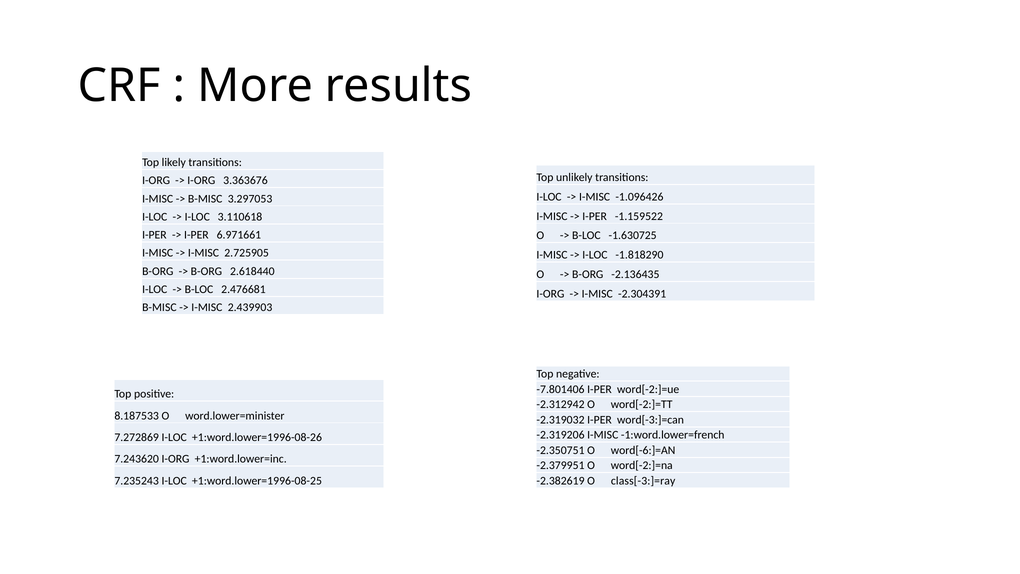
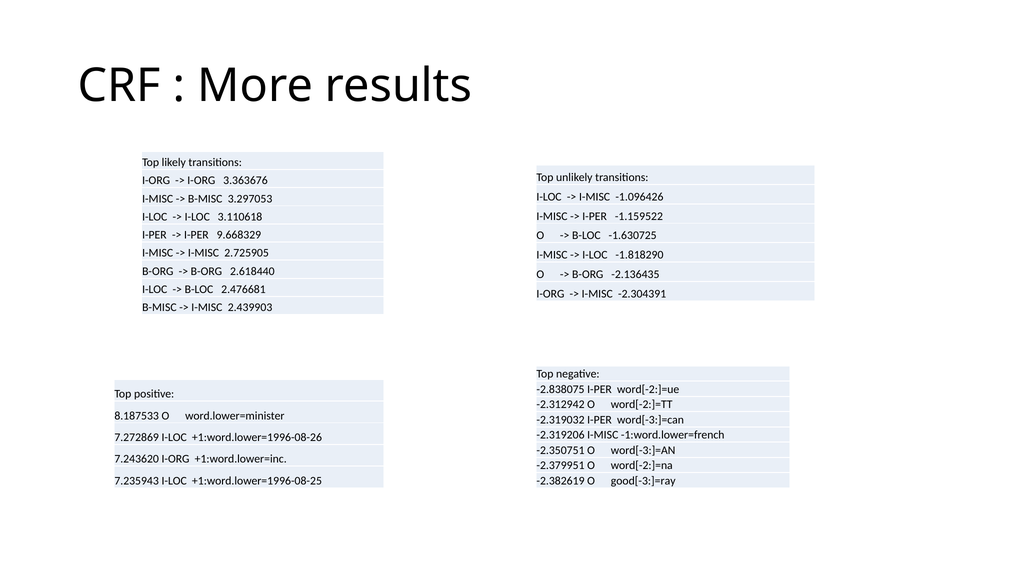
6.971661: 6.971661 -> 9.668329
-7.801406: -7.801406 -> -2.838075
word[-6:]=AN: word[-6:]=AN -> word[-3:]=AN
7.235243: 7.235243 -> 7.235943
class[-3:]=ray: class[-3:]=ray -> good[-3:]=ray
